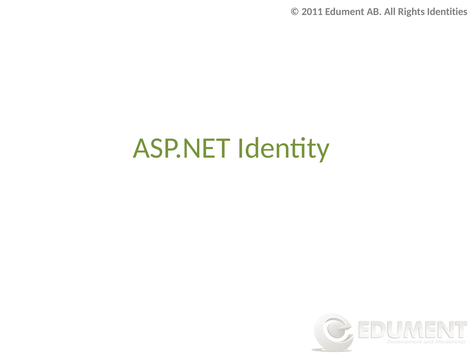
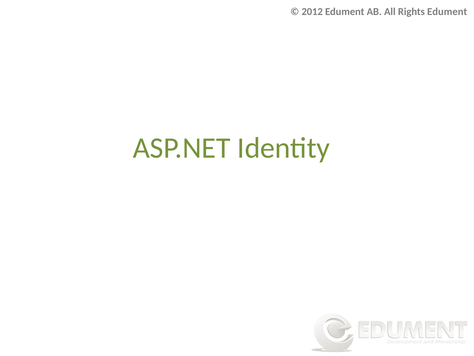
2011: 2011 -> 2012
Rights Identities: Identities -> Edument
